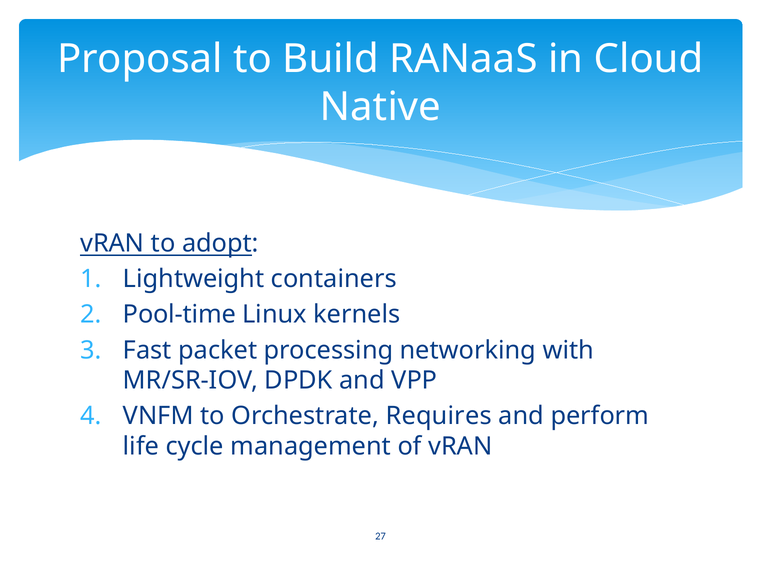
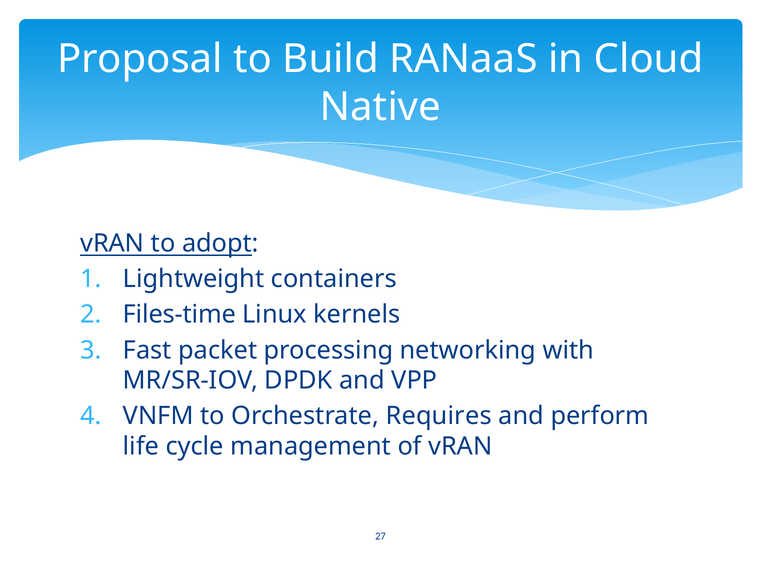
Pool-time: Pool-time -> Files-time
